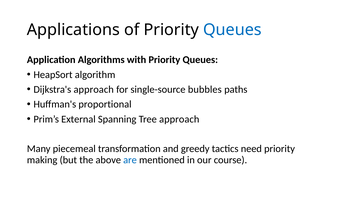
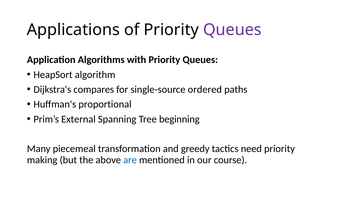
Queues at (232, 30) colour: blue -> purple
Dijkstra's approach: approach -> compares
bubbles: bubbles -> ordered
Tree approach: approach -> beginning
